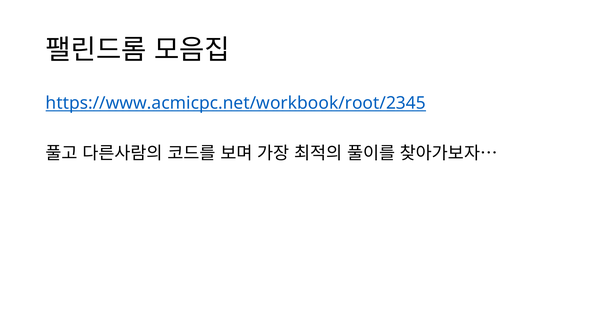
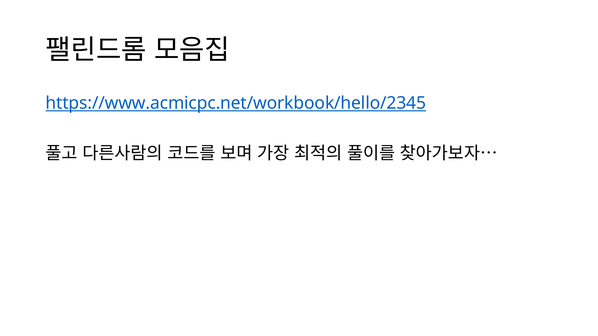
https://www.acmicpc.net/workbook/root/2345: https://www.acmicpc.net/workbook/root/2345 -> https://www.acmicpc.net/workbook/hello/2345
